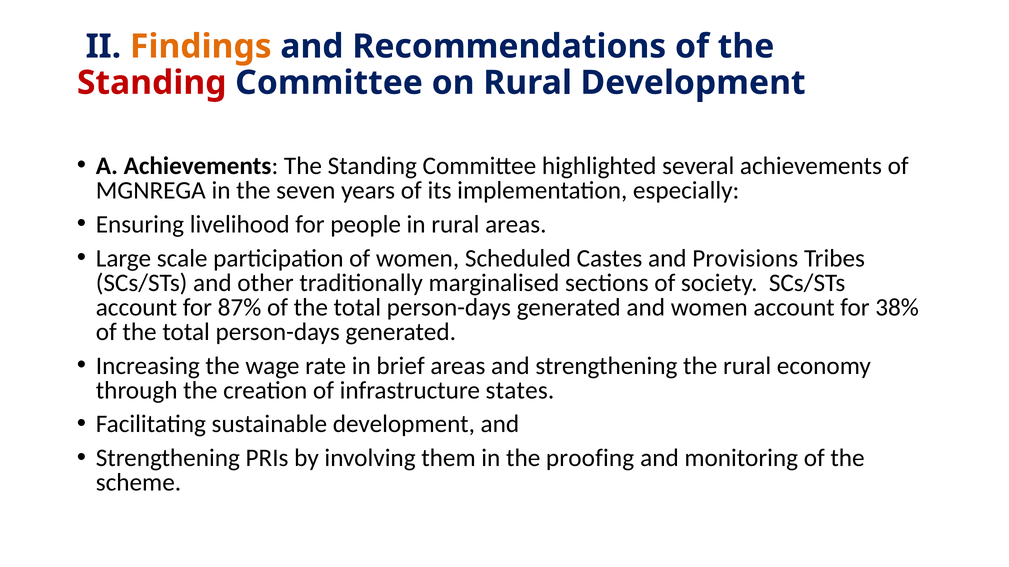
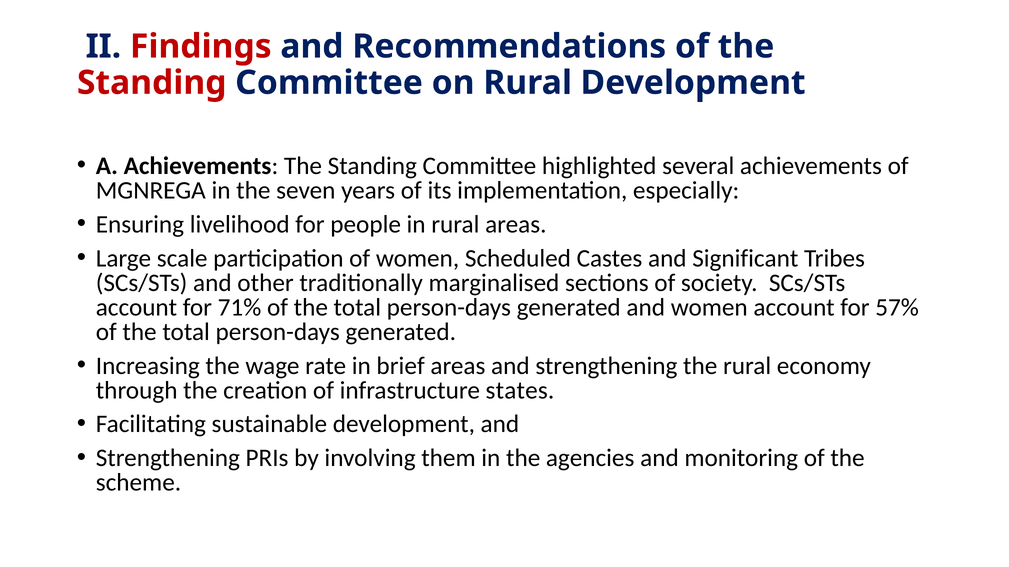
Findings colour: orange -> red
Provisions: Provisions -> Significant
87%: 87% -> 71%
38%: 38% -> 57%
proofing: proofing -> agencies
